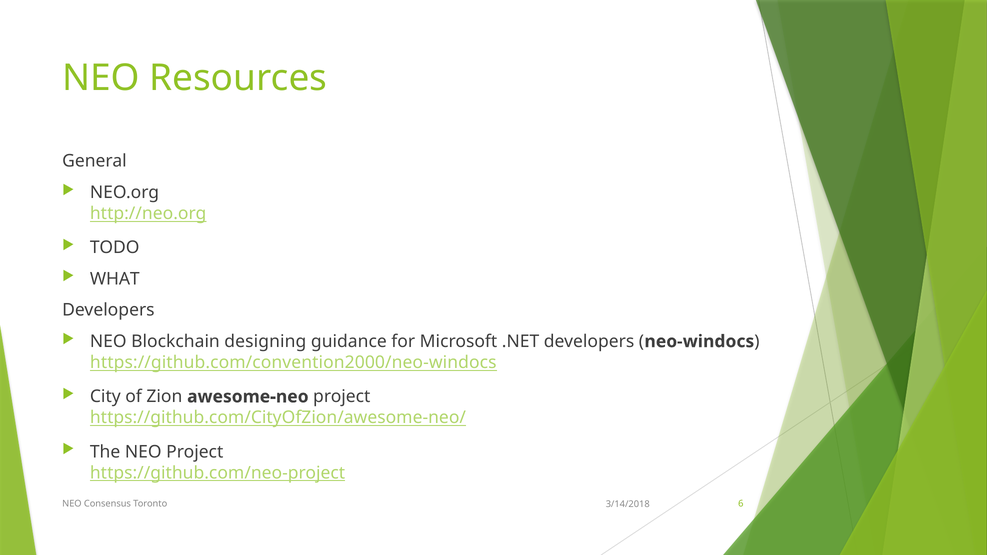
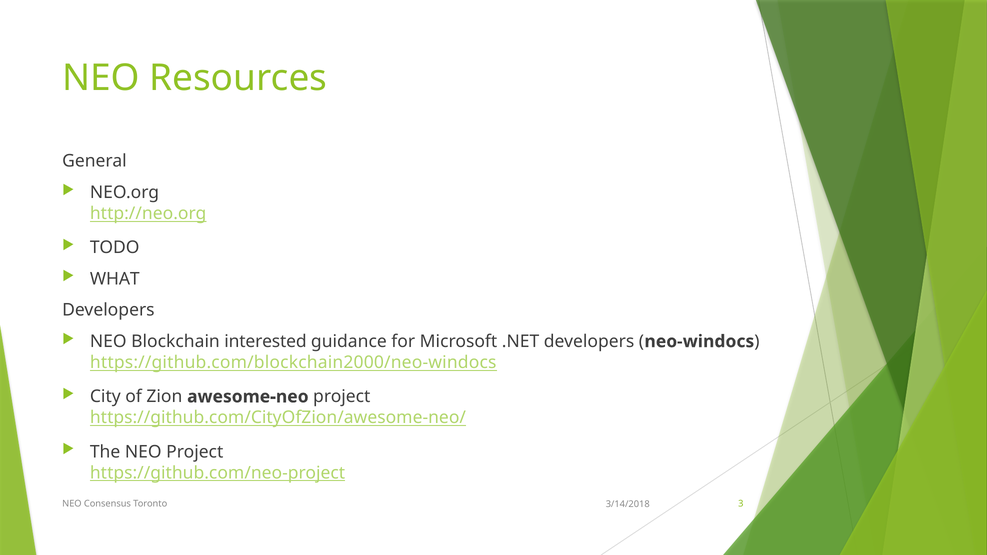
designing: designing -> interested
https://github.com/convention2000/neo-windocs: https://github.com/convention2000/neo-windocs -> https://github.com/blockchain2000/neo-windocs
6: 6 -> 3
